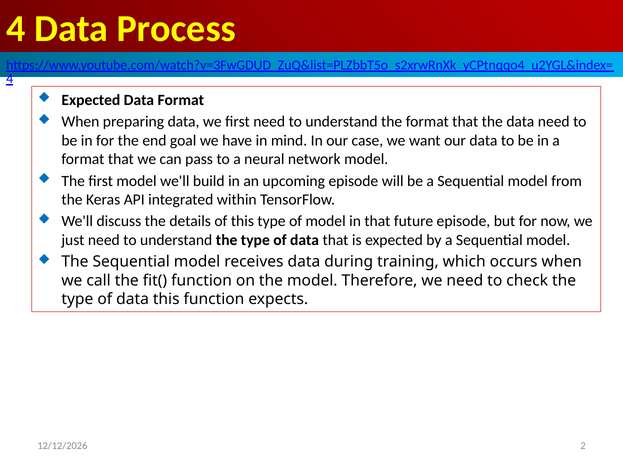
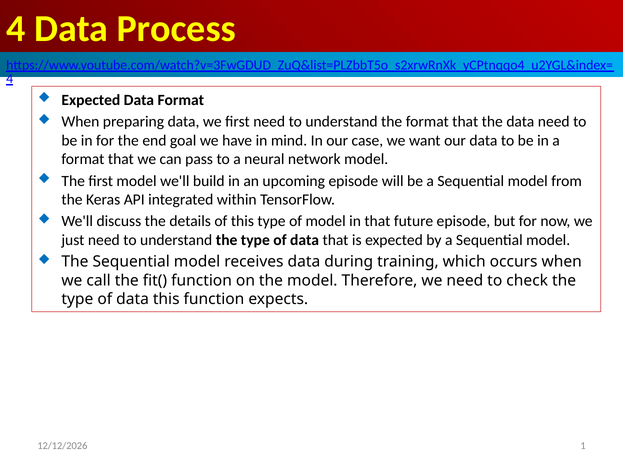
2: 2 -> 1
